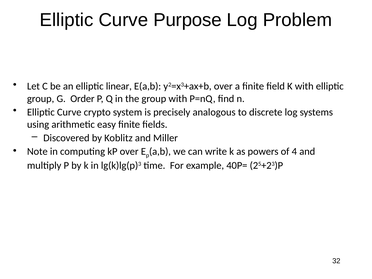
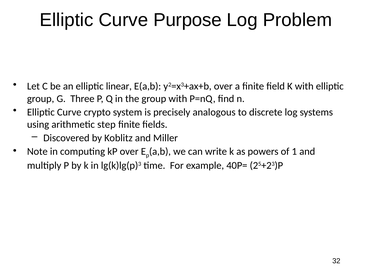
Order: Order -> Three
easy: easy -> step
4: 4 -> 1
